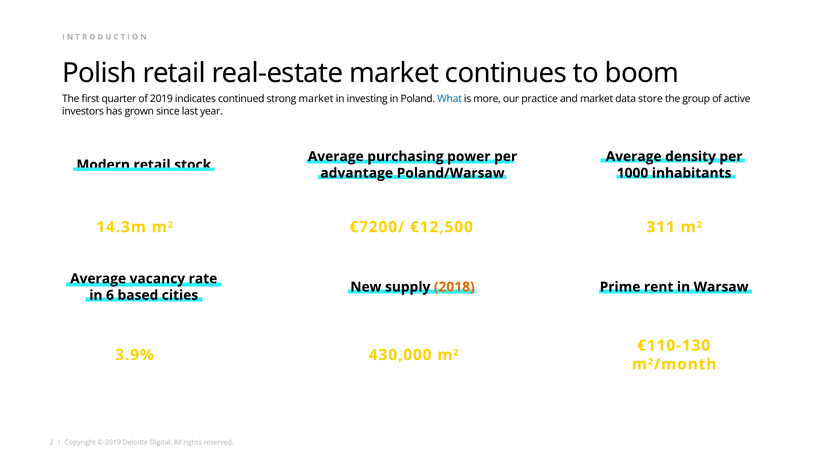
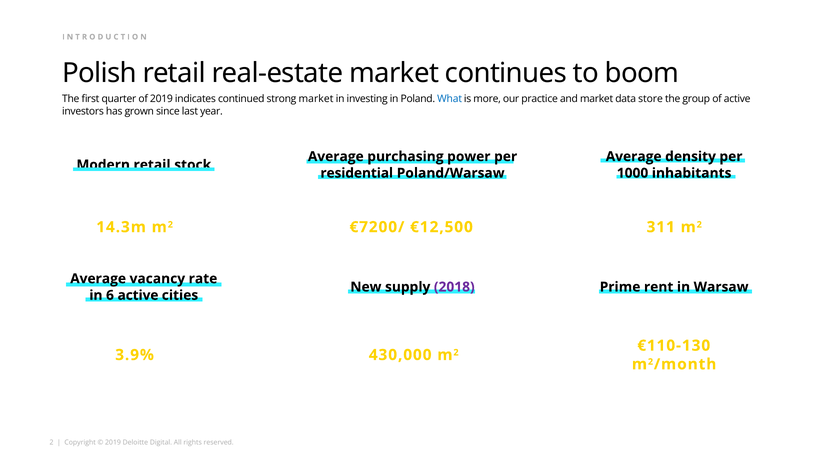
advantage: advantage -> residential
2018 colour: orange -> purple
6 based: based -> active
